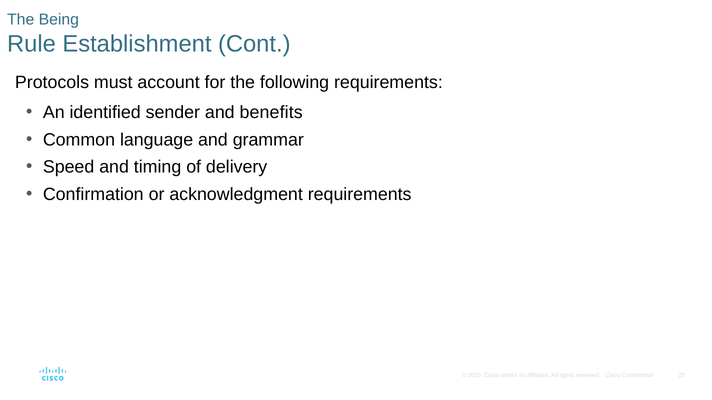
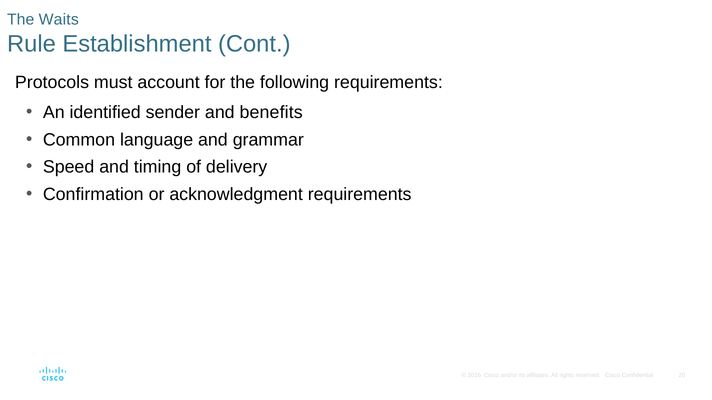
Being: Being -> Waits
